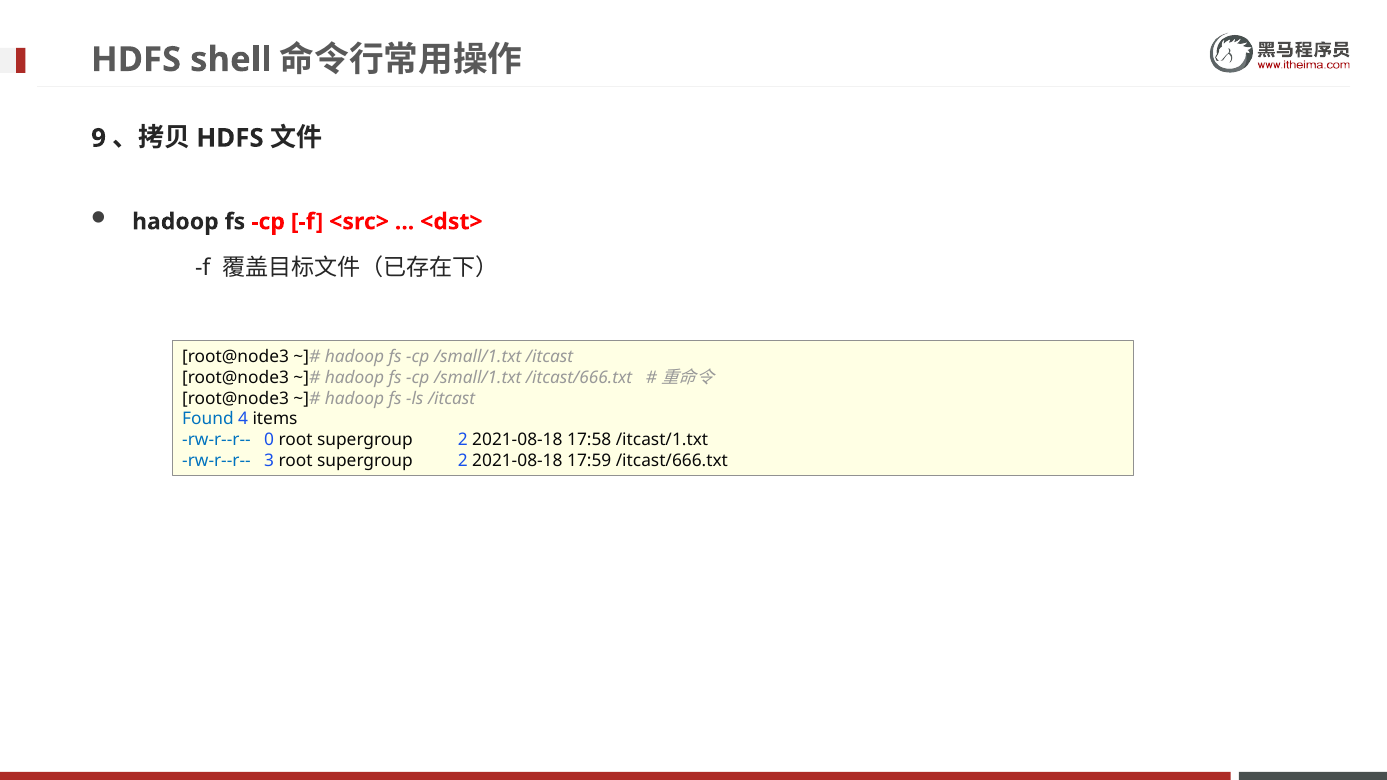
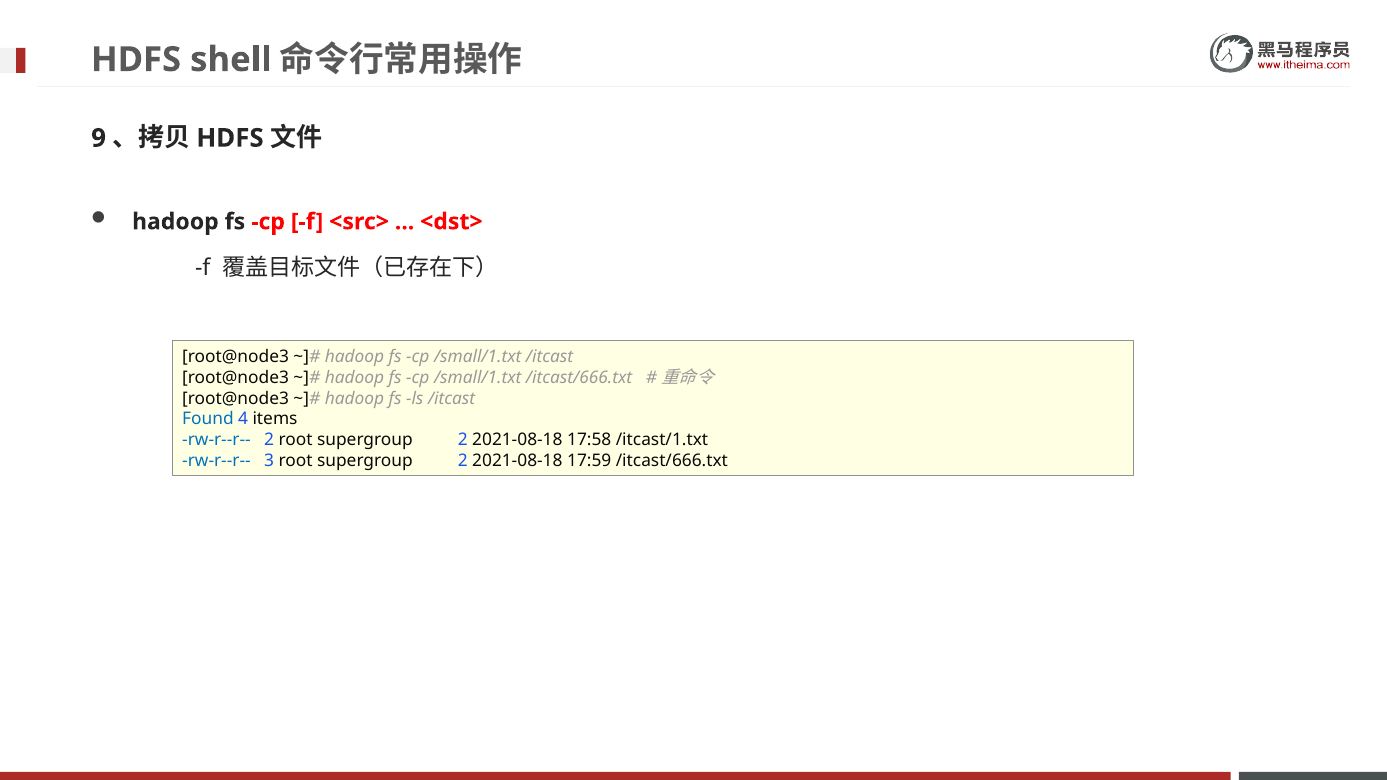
rw-r--r-- 0: 0 -> 2
